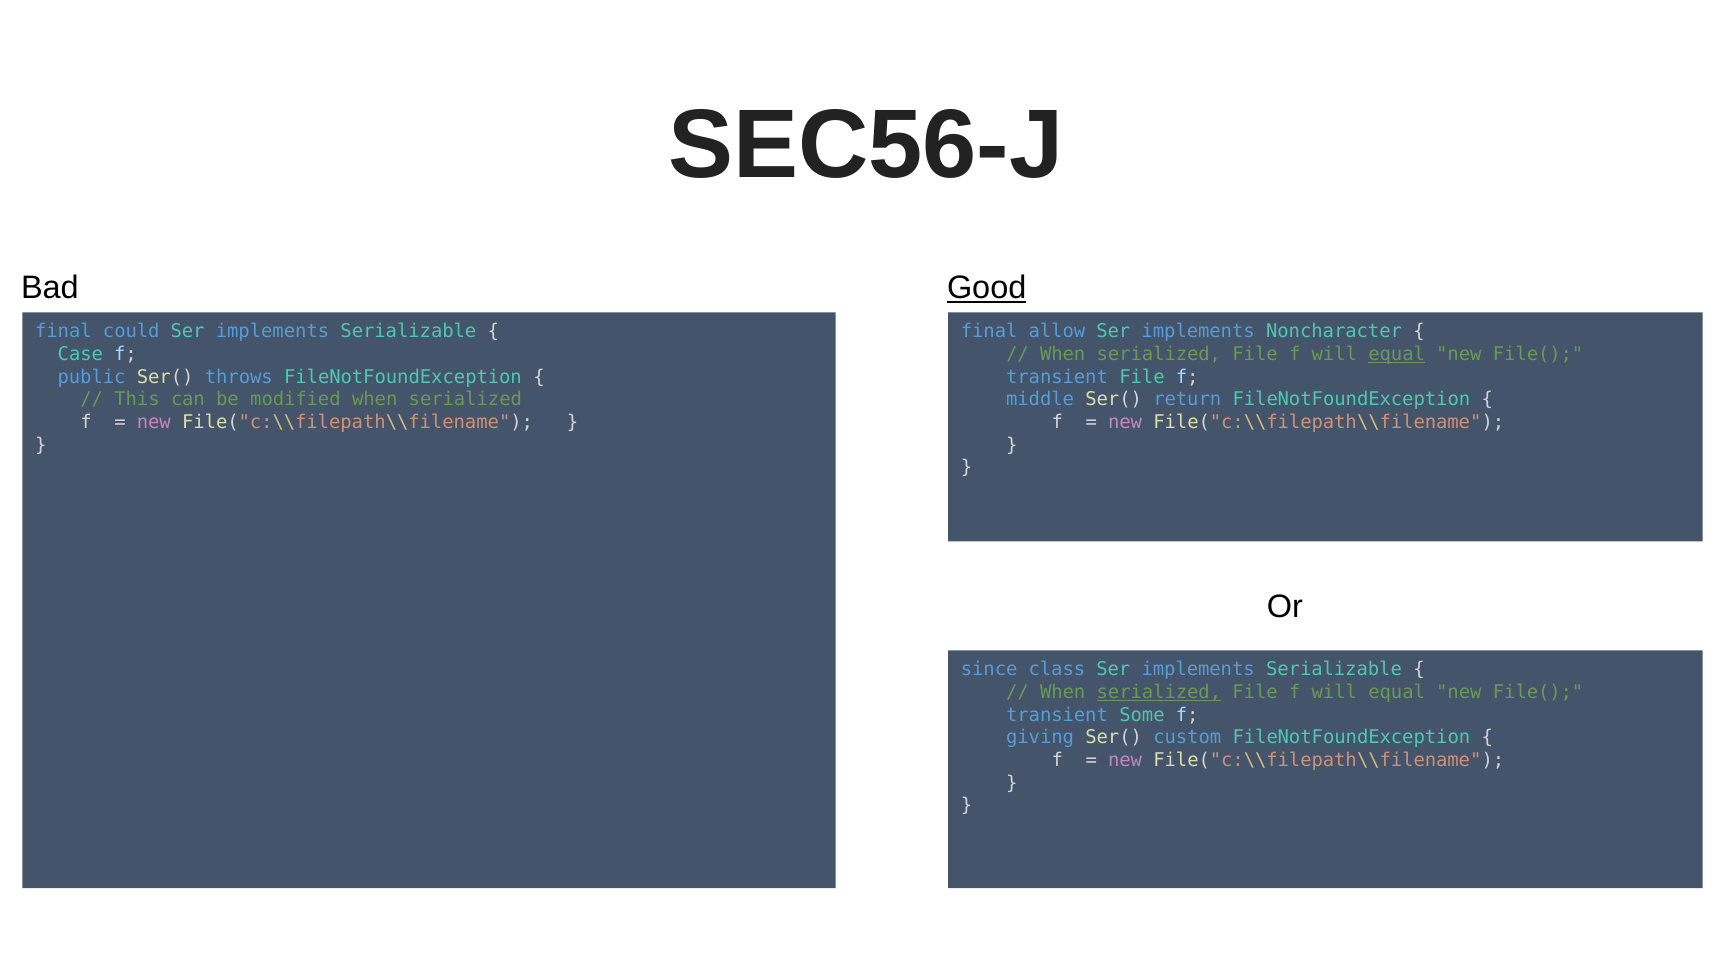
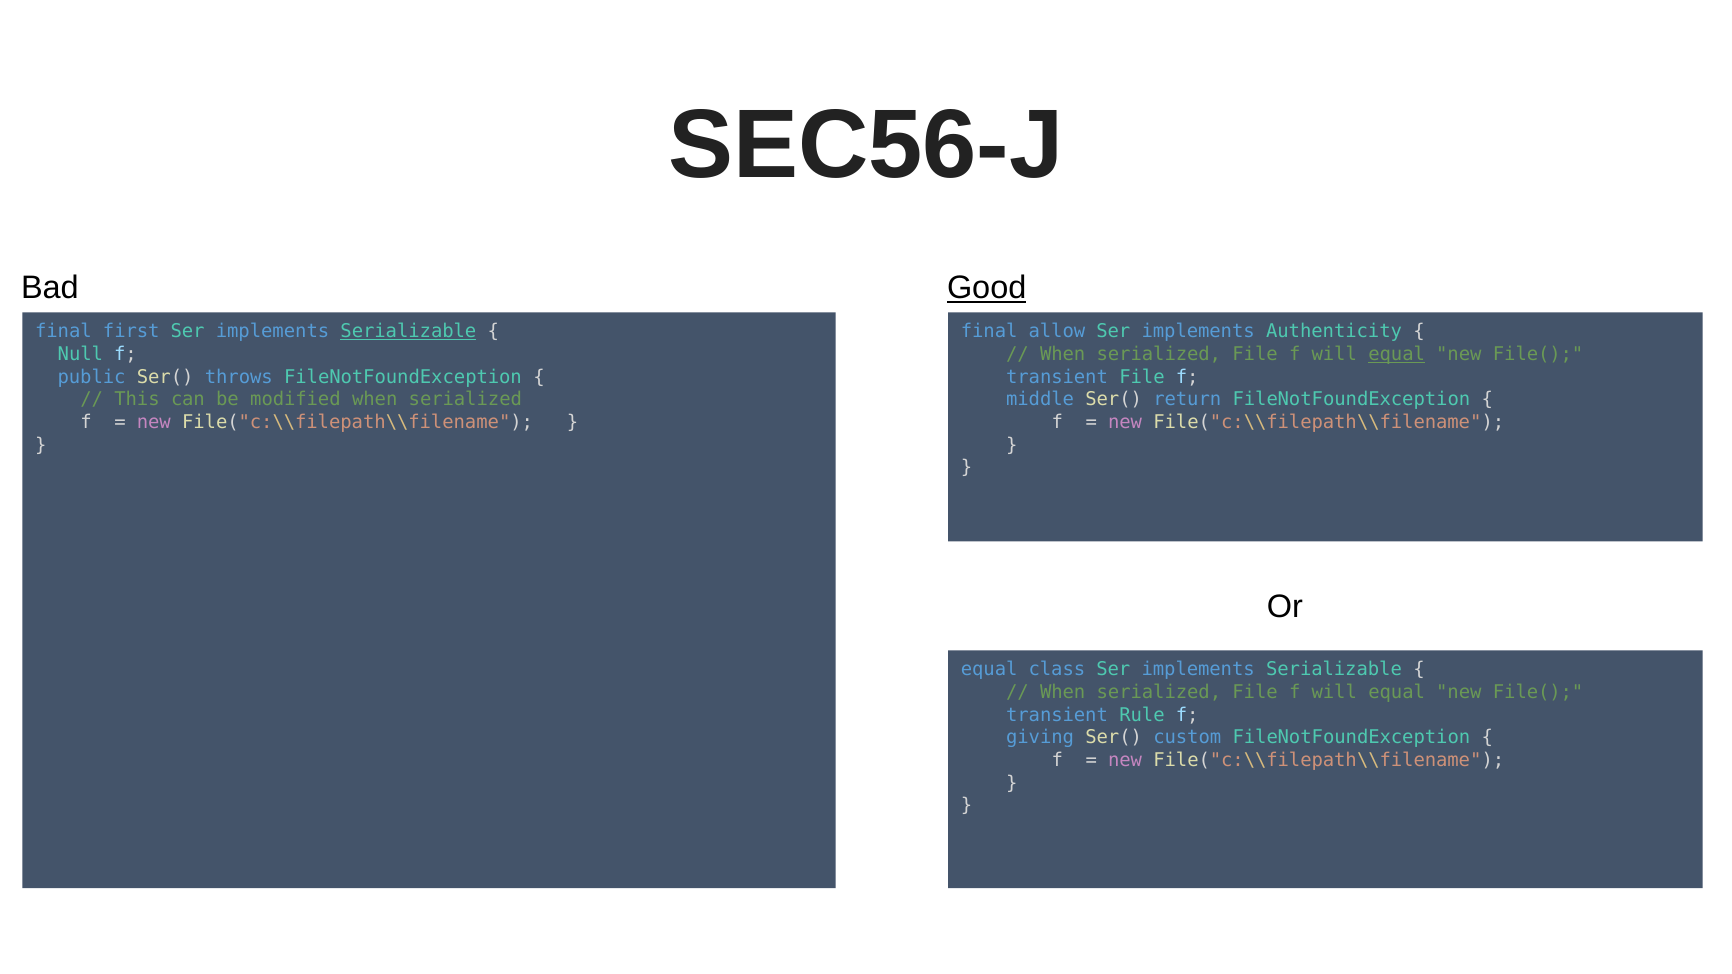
Noncharacter: Noncharacter -> Authenticity
could: could -> first
Serializable at (408, 332) underline: none -> present
Case: Case -> Null
since at (989, 670): since -> equal
serialized at (1159, 692) underline: present -> none
Some: Some -> Rule
